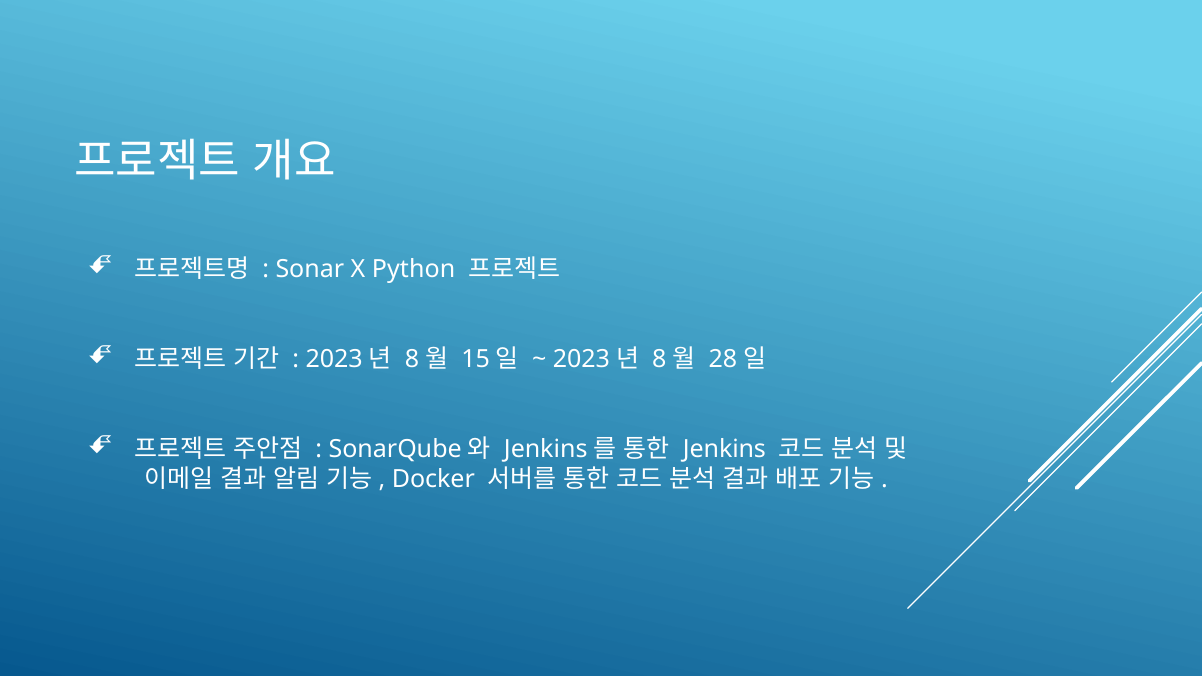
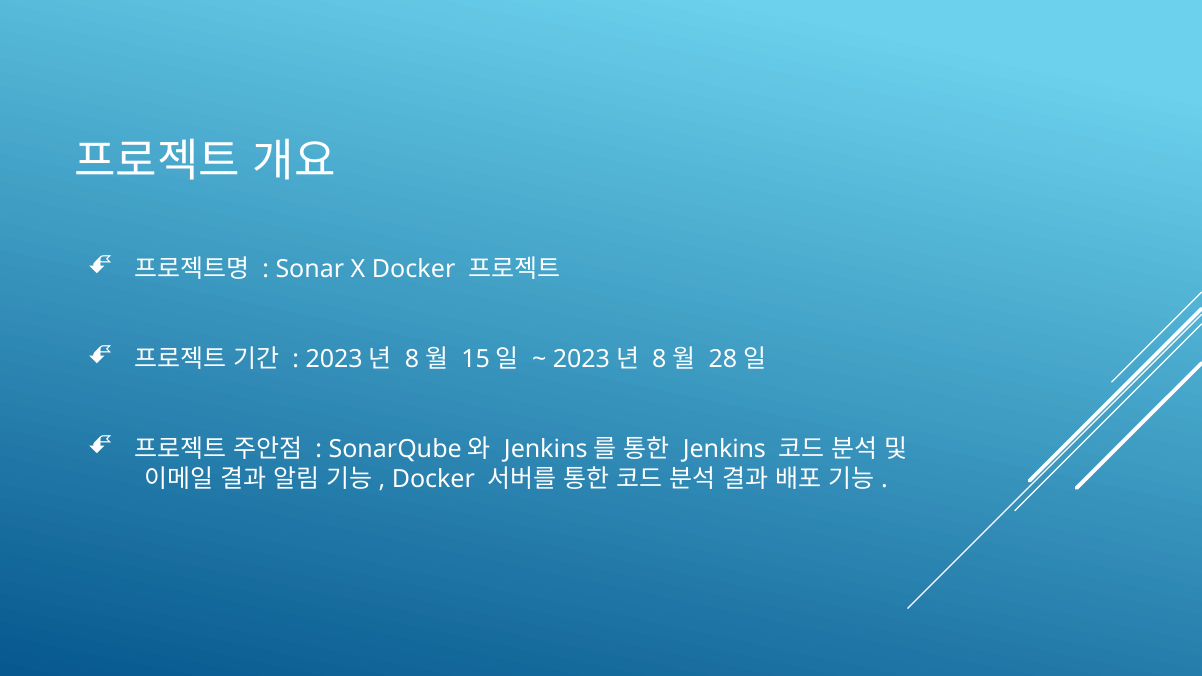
X Python: Python -> Docker
